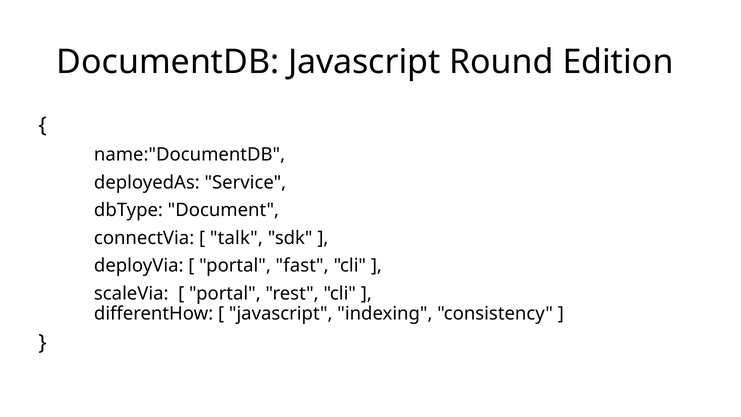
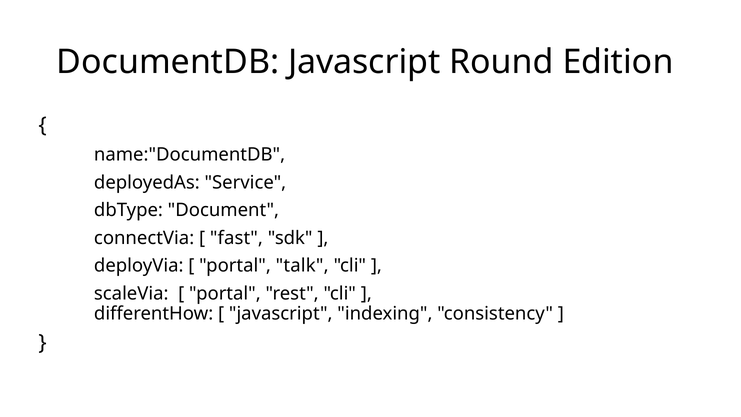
talk: talk -> fast
fast: fast -> talk
